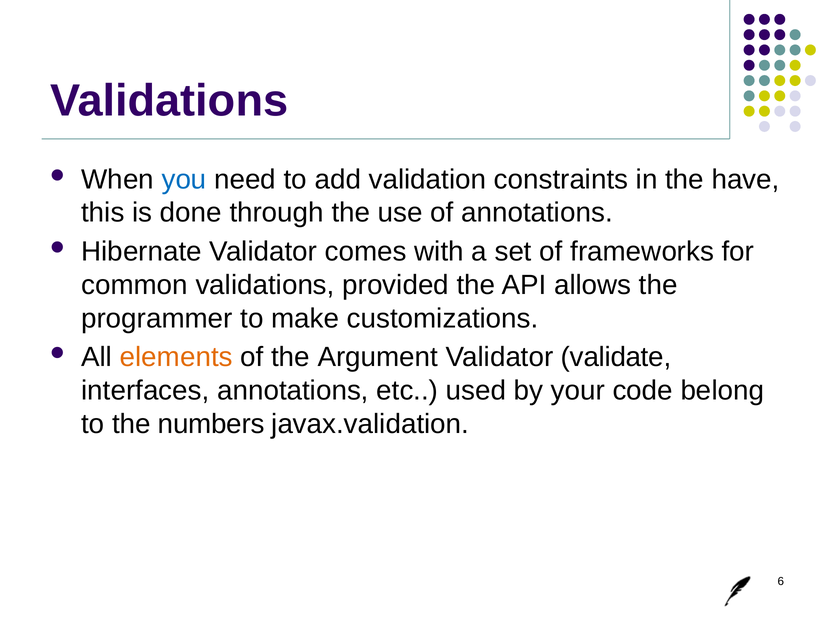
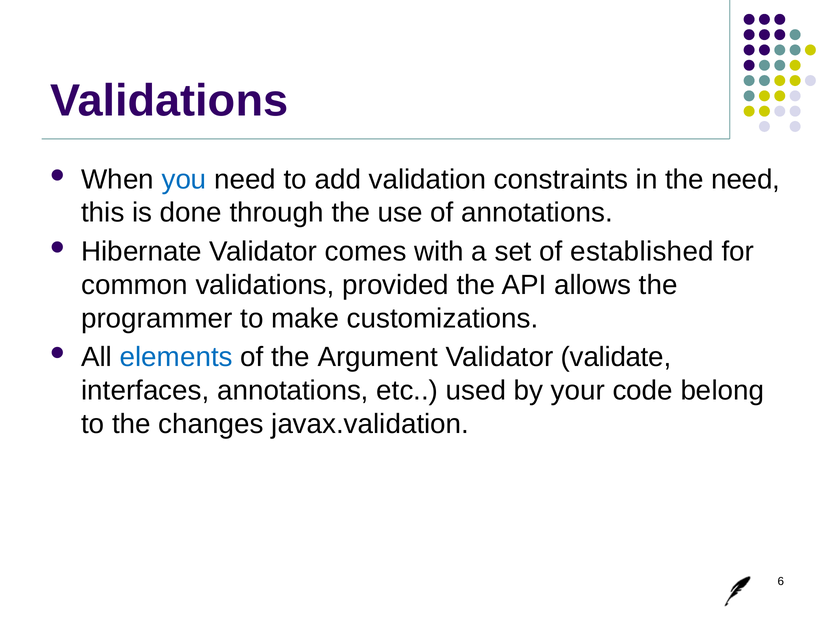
the have: have -> need
frameworks: frameworks -> established
elements colour: orange -> blue
numbers: numbers -> changes
